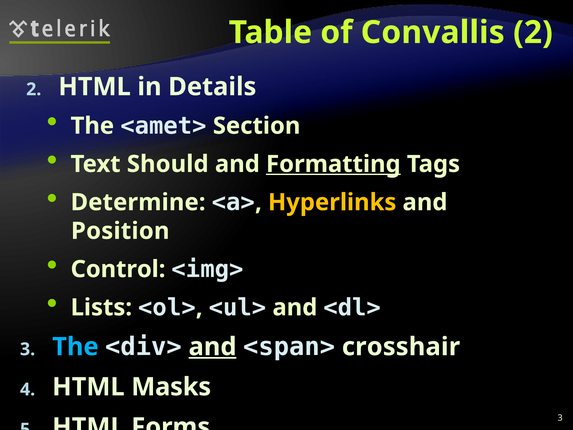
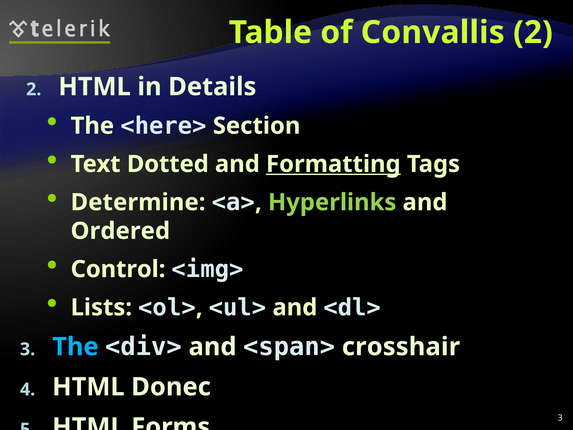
<amet>: <amet> -> <here>
Should: Should -> Dotted
Hyperlinks colour: yellow -> light green
Position: Position -> Ordered
and at (213, 347) underline: present -> none
Masks: Masks -> Donec
